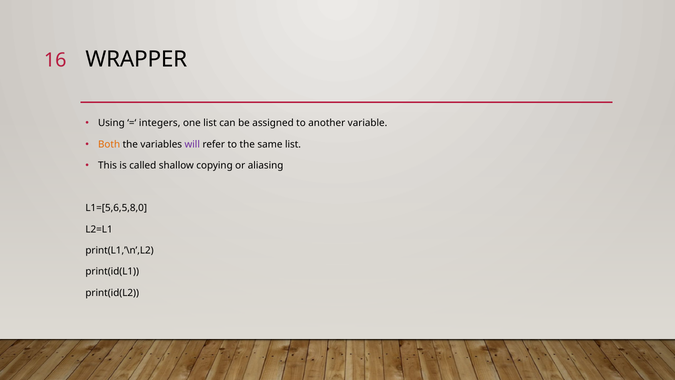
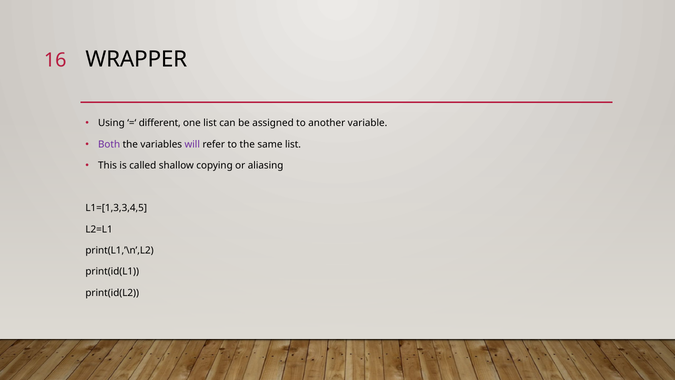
integers: integers -> different
Both colour: orange -> purple
L1=[5,6,5,8,0: L1=[5,6,5,8,0 -> L1=[1,3,3,4,5
